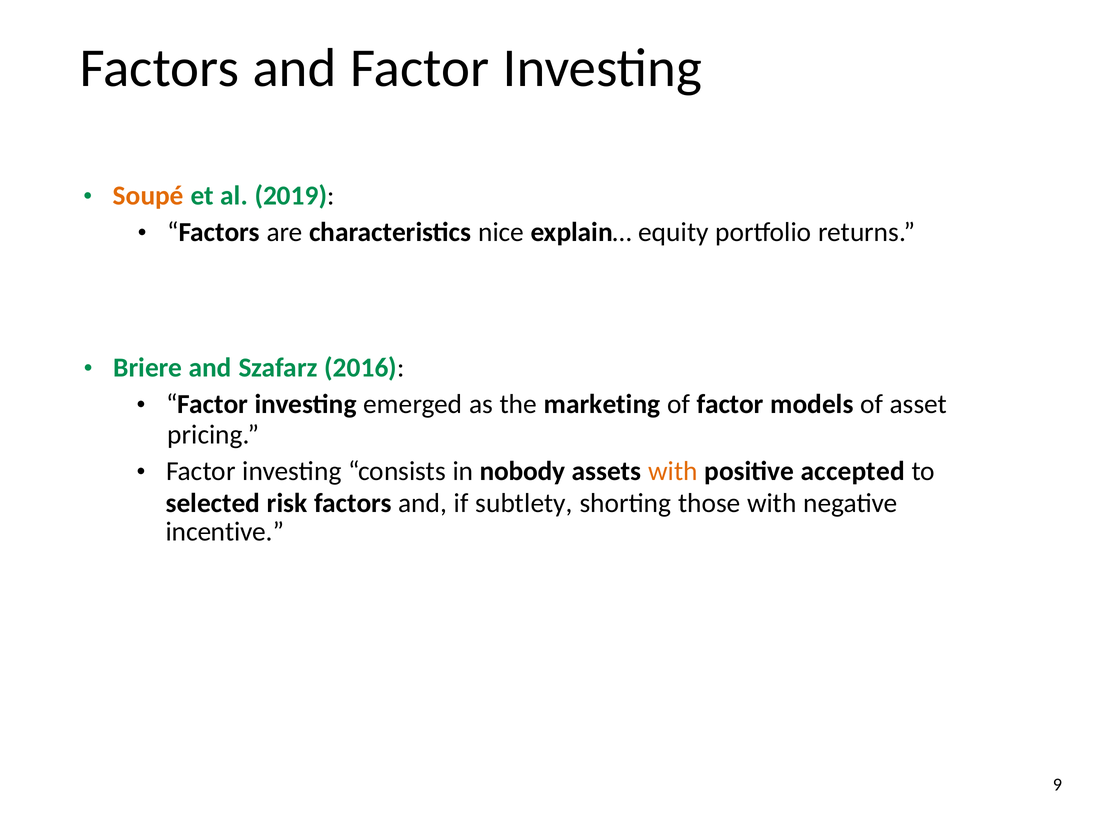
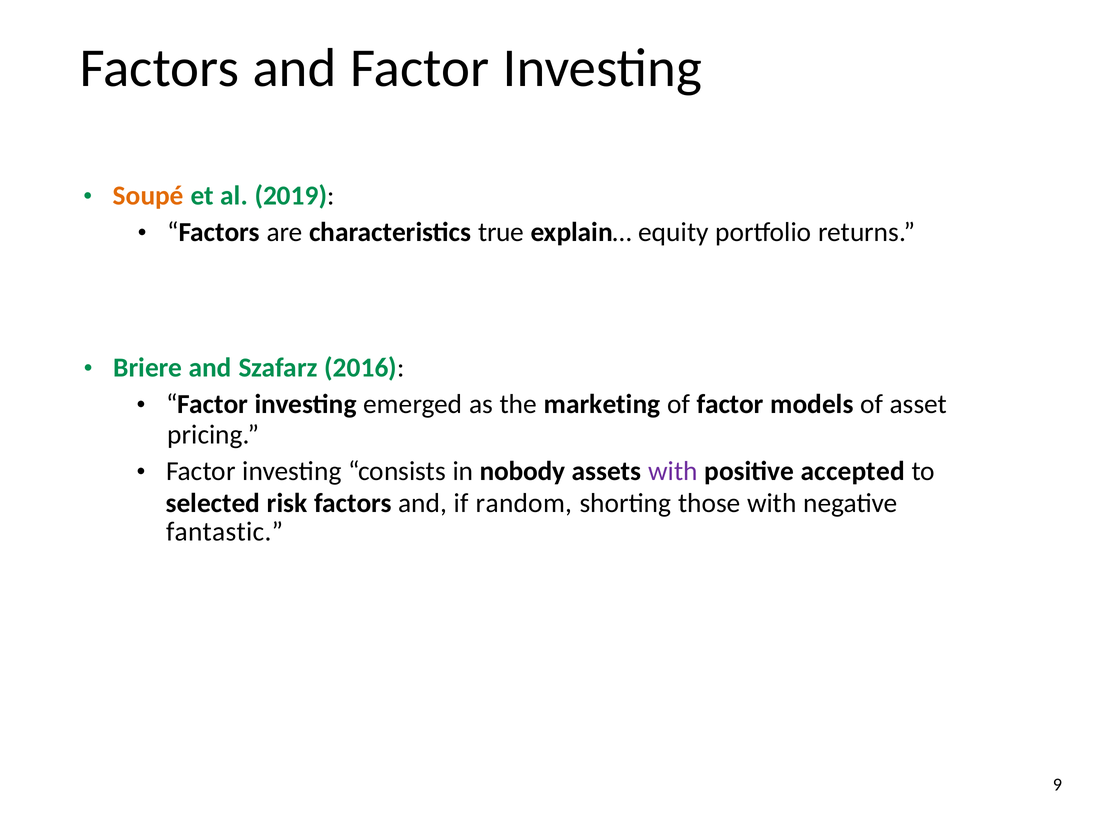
nice: nice -> true
with at (673, 472) colour: orange -> purple
subtlety: subtlety -> random
incentive: incentive -> fantastic
